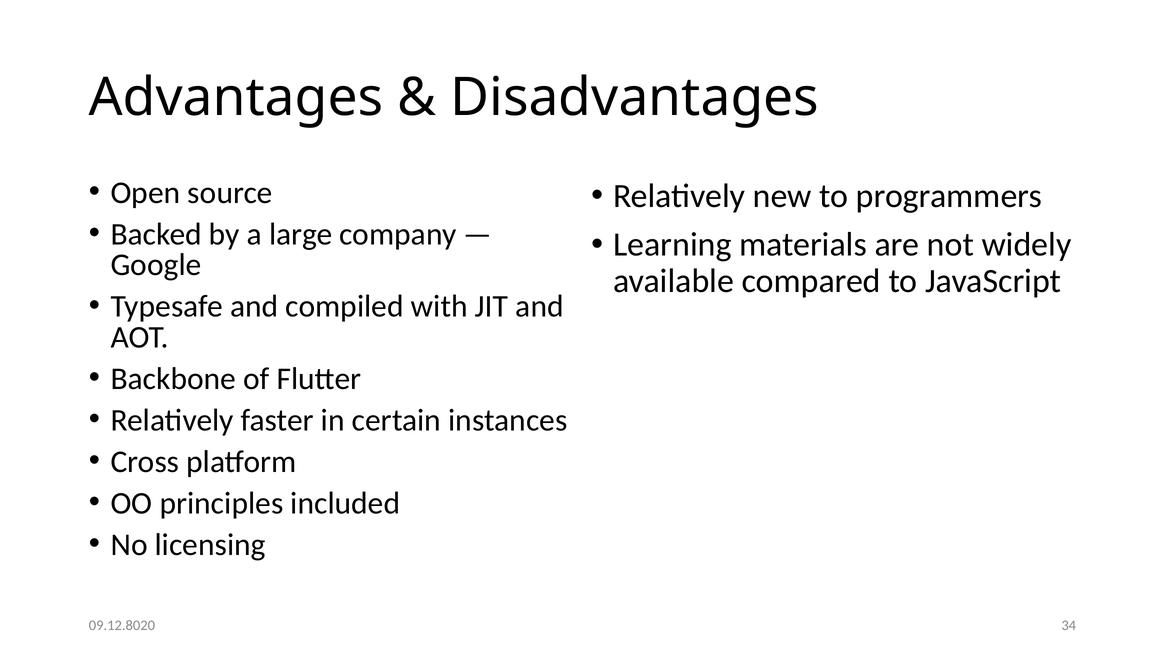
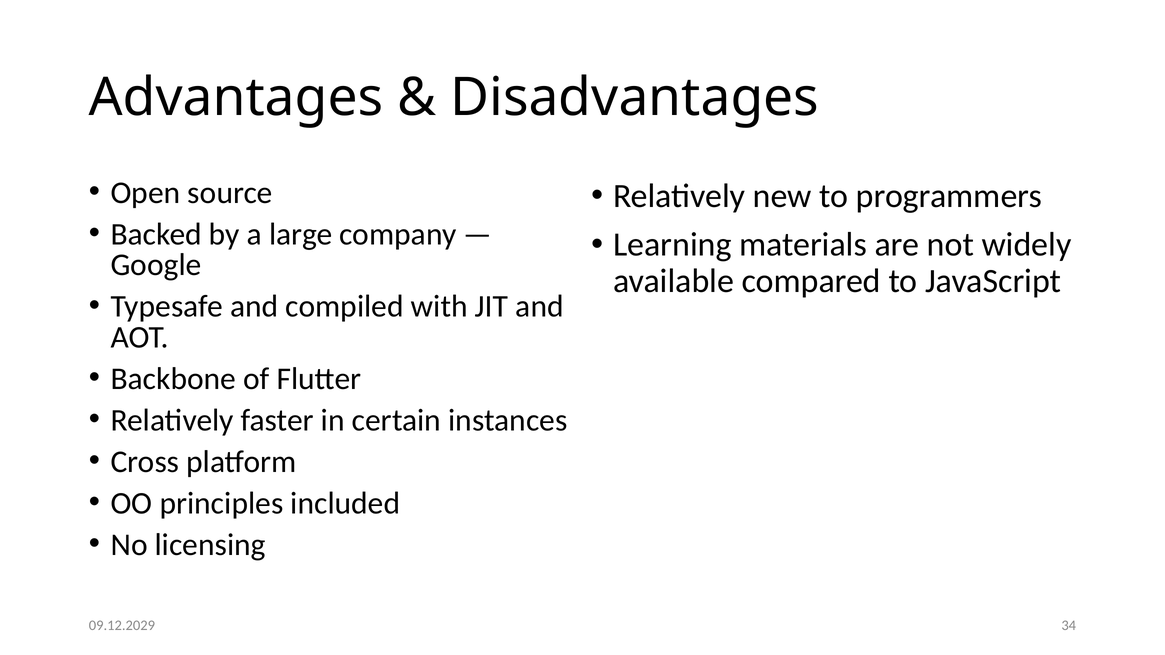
09.12.8020: 09.12.8020 -> 09.12.2029
